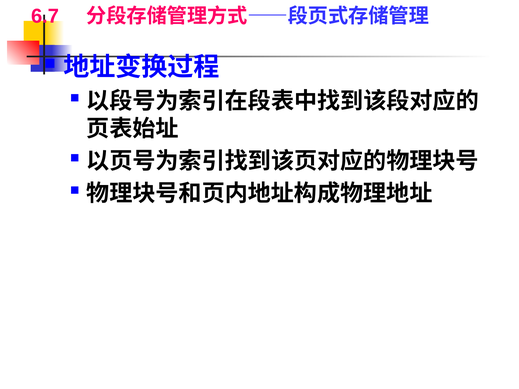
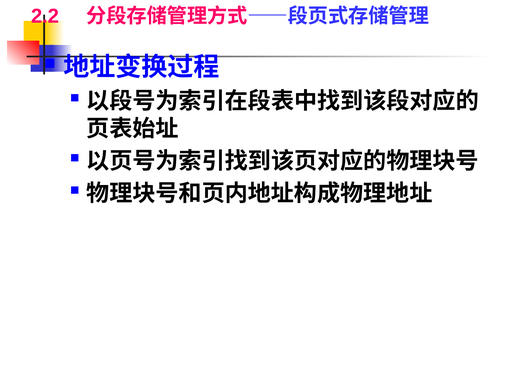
6.7: 6.7 -> 2.2
